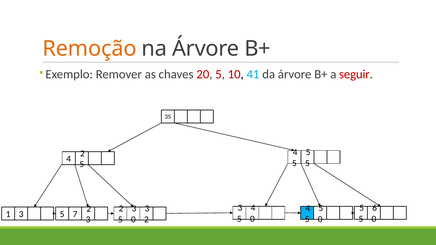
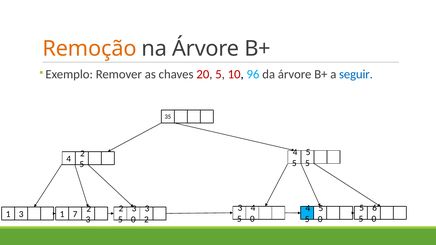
41: 41 -> 96
seguir colour: red -> blue
1 3 5: 5 -> 1
